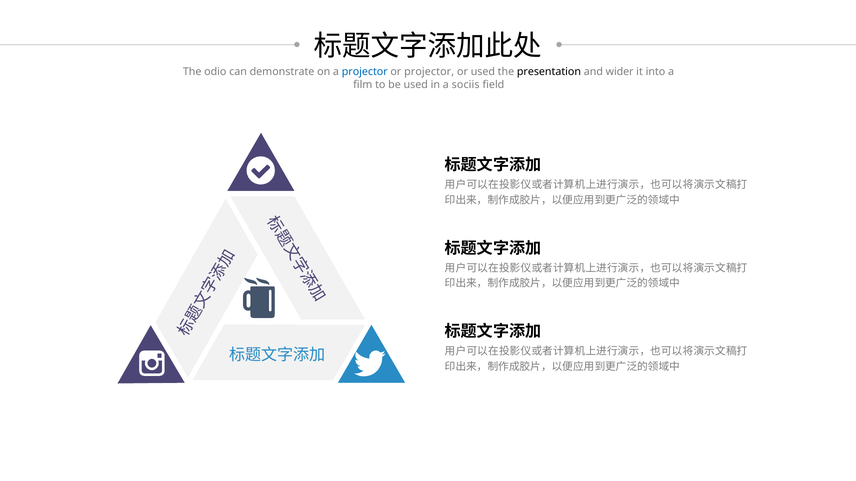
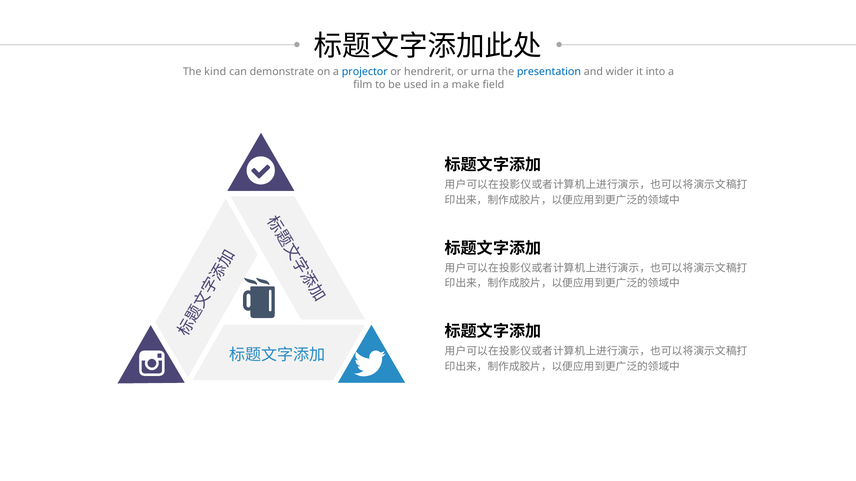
odio: odio -> kind
or projector: projector -> hendrerit
or used: used -> urna
presentation colour: black -> blue
sociis: sociis -> make
